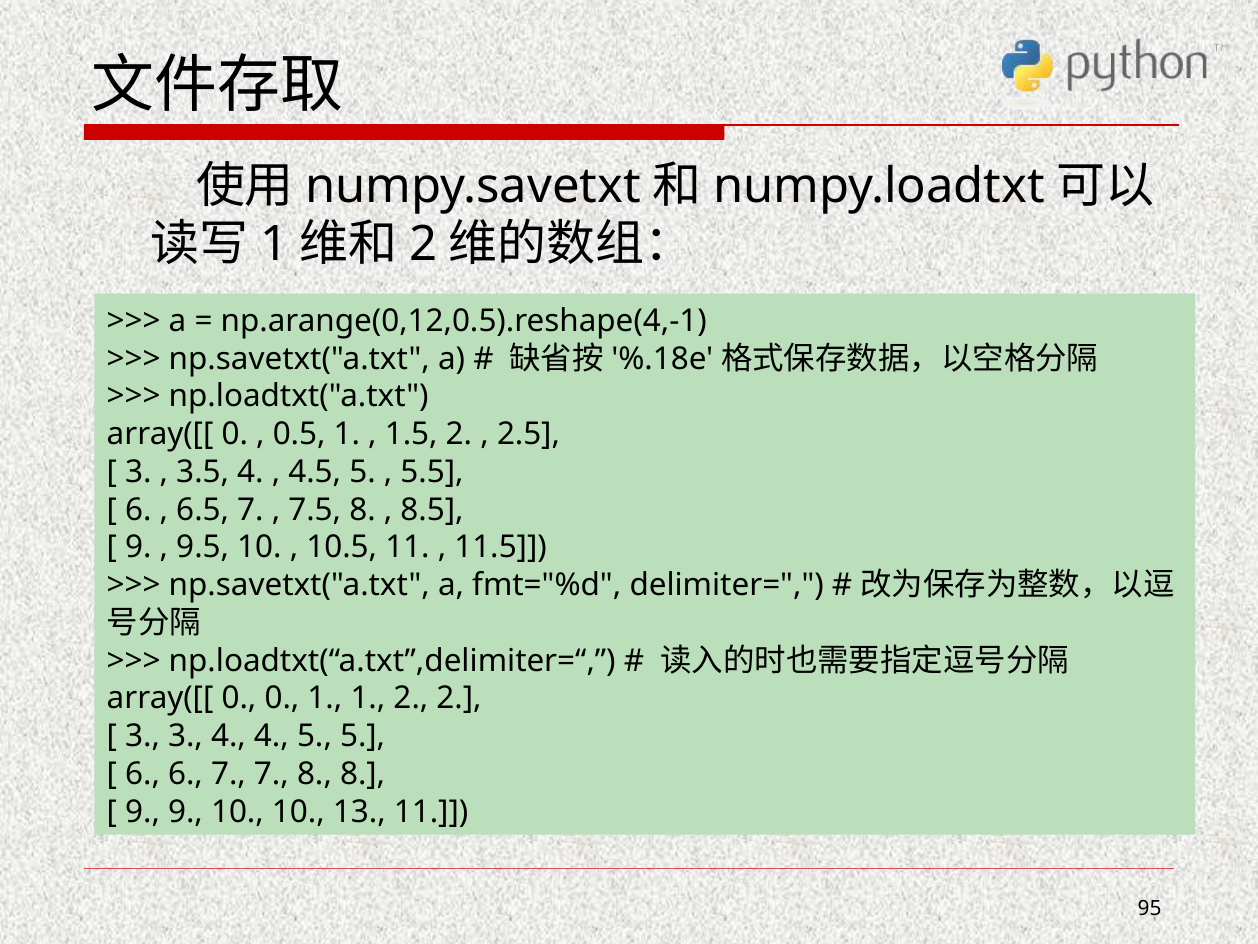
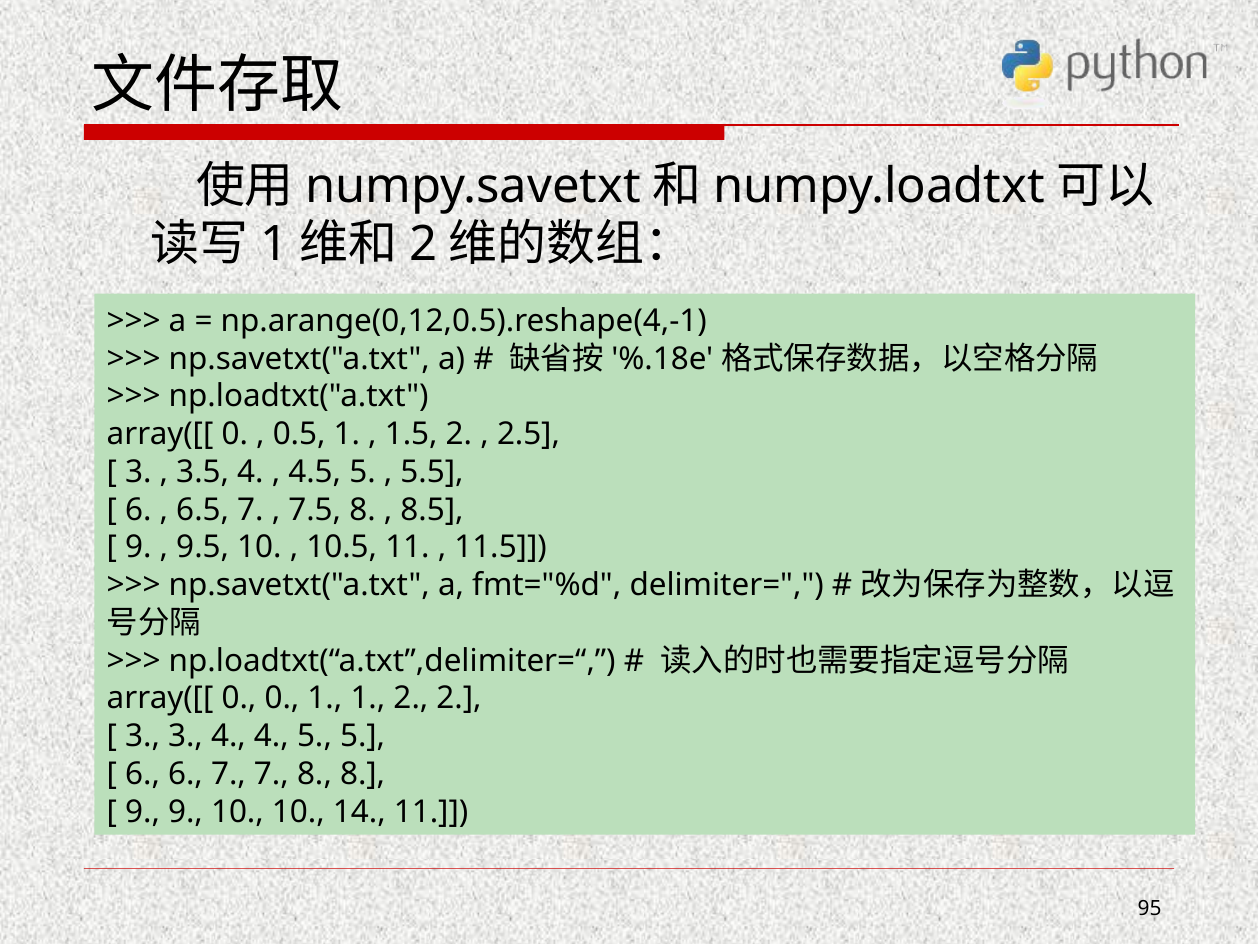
13: 13 -> 14
